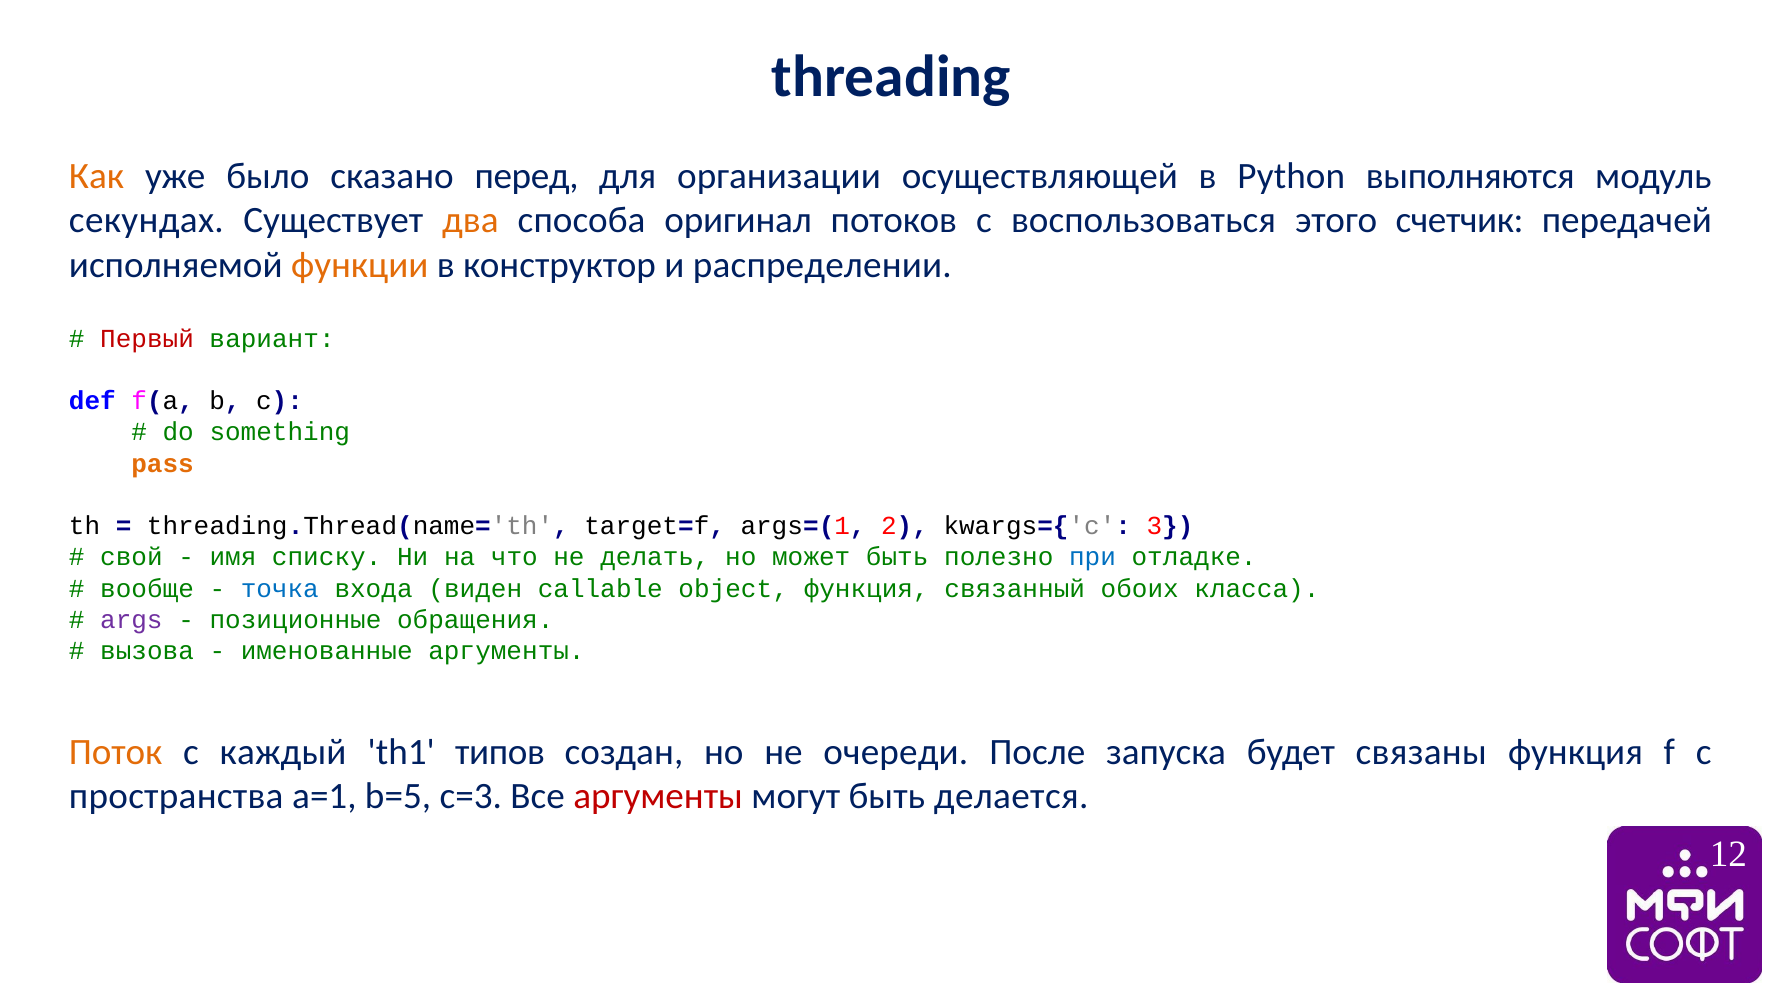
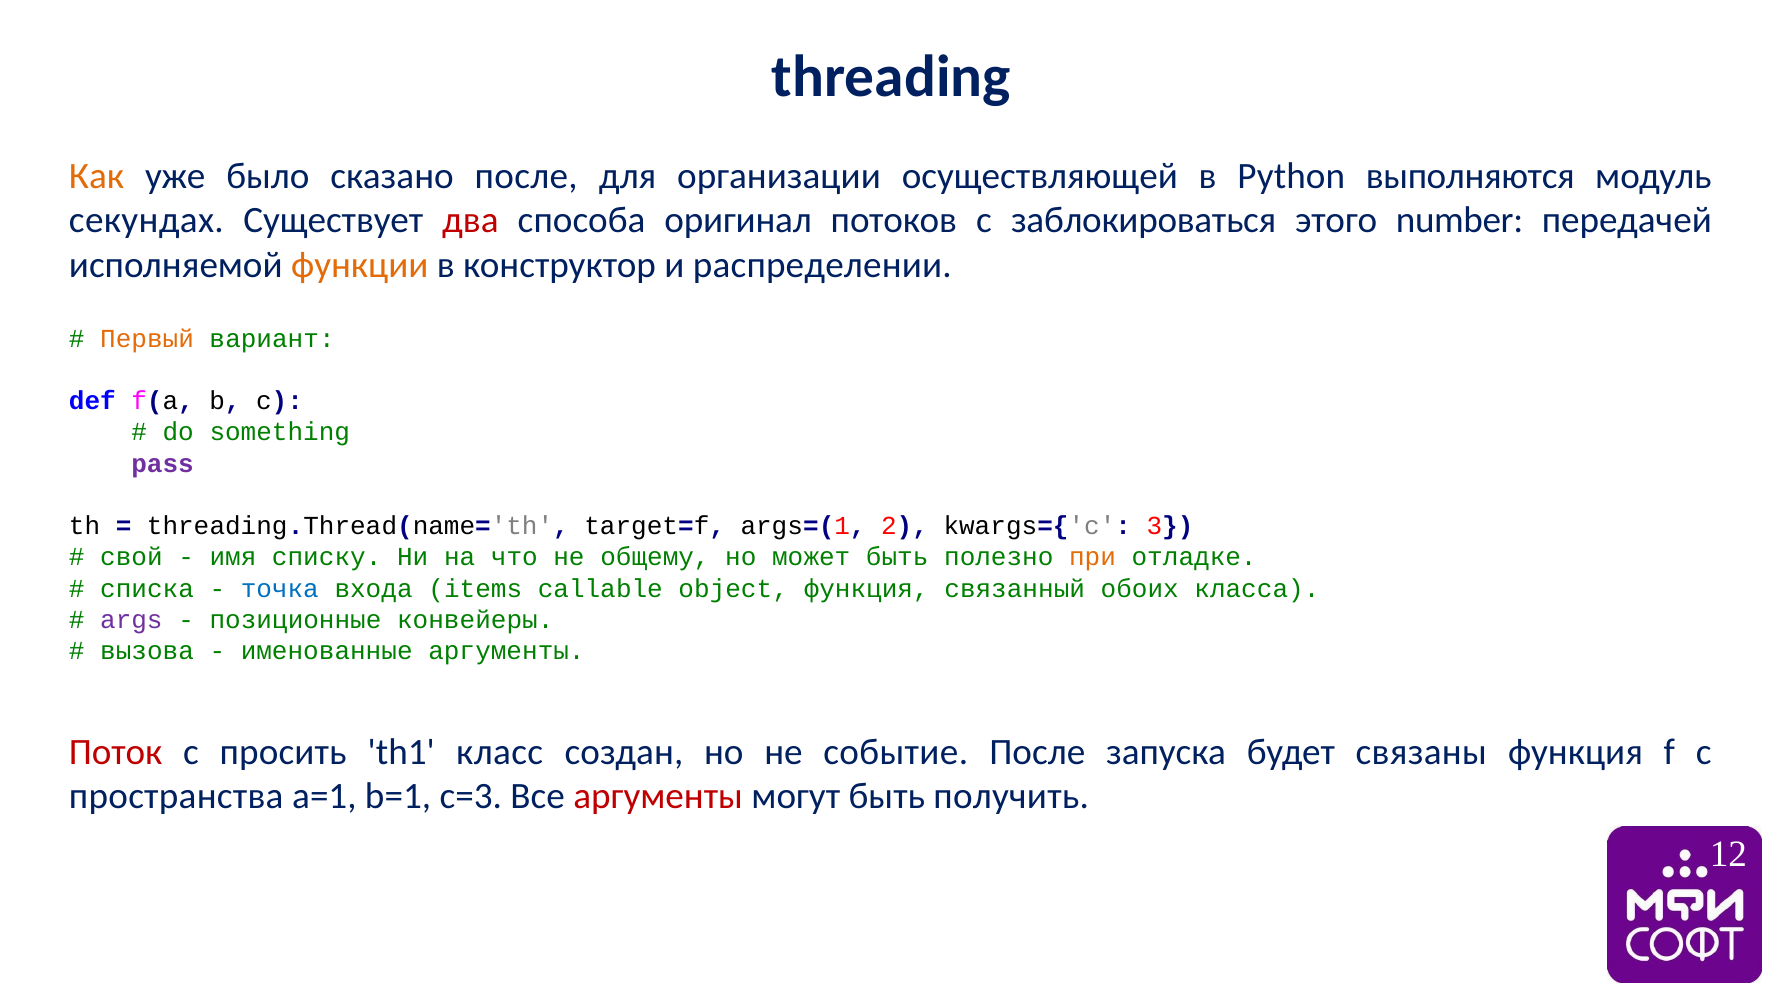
сказано перед: перед -> после
два colour: orange -> red
воспользоваться: воспользоваться -> заблокироваться
счетчик: счетчик -> number
Первый colour: red -> orange
pass colour: orange -> purple
делать: делать -> общему
при colour: blue -> orange
вообще: вообще -> списка
виден: виден -> items
обращения: обращения -> конвейеры
Поток colour: orange -> red
каждый: каждый -> просить
типов: типов -> класс
очереди: очереди -> событие
b=5: b=5 -> b=1
делается: делается -> получить
